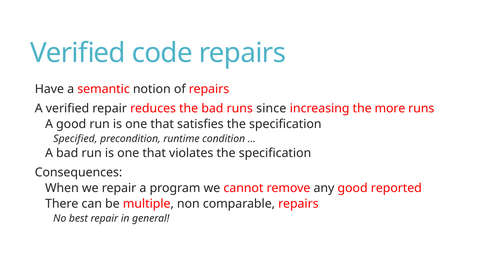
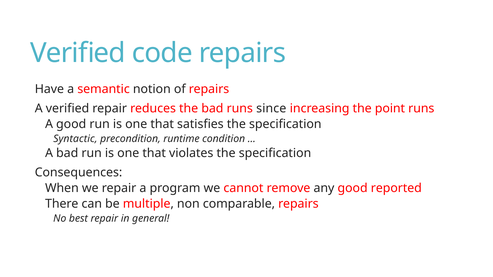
more: more -> point
Specified: Specified -> Syntactic
